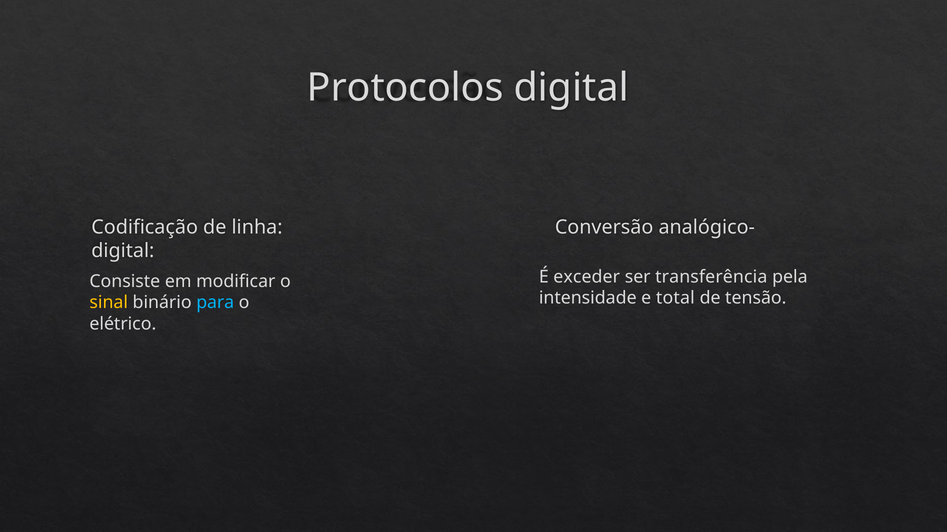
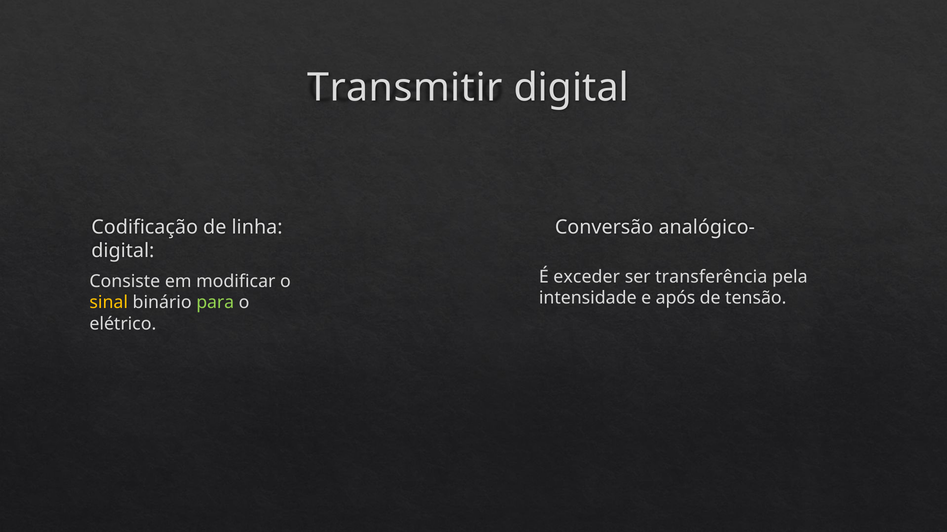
Protocolos: Protocolos -> Transmitir
total: total -> após
para colour: light blue -> light green
